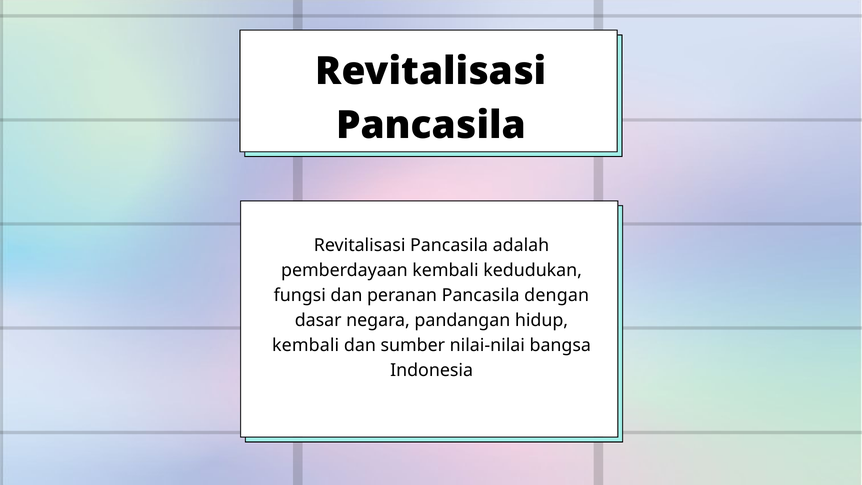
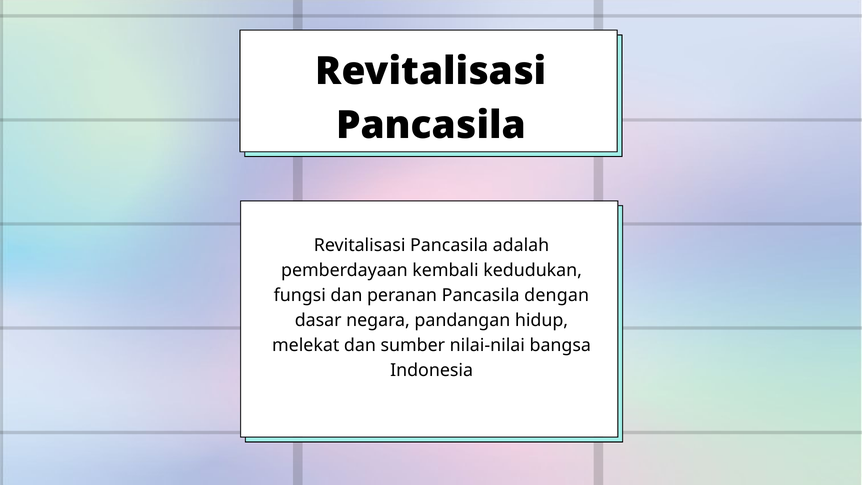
kembali at (306, 345): kembali -> melekat
